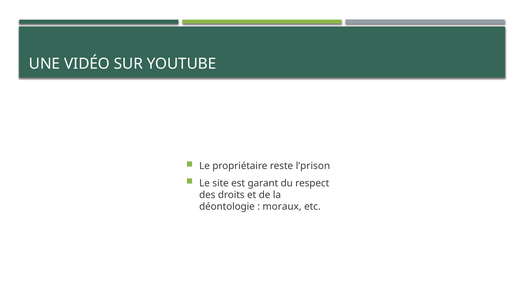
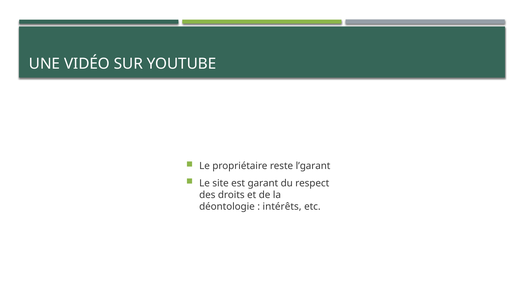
l’prison: l’prison -> l’garant
moraux: moraux -> intérêts
